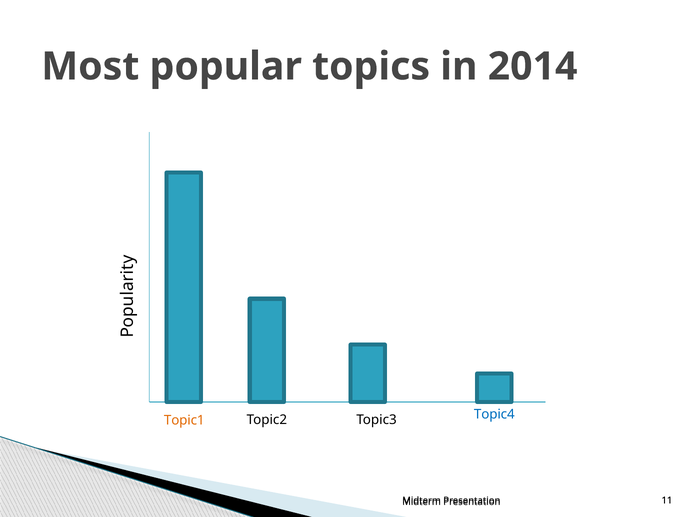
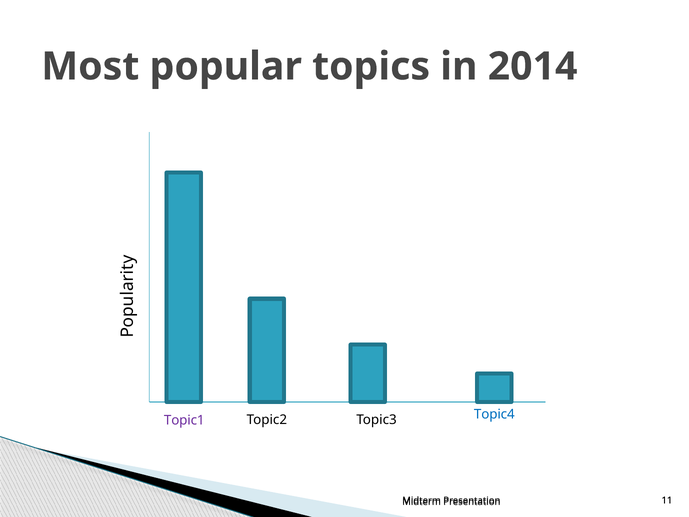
Topic1 colour: orange -> purple
